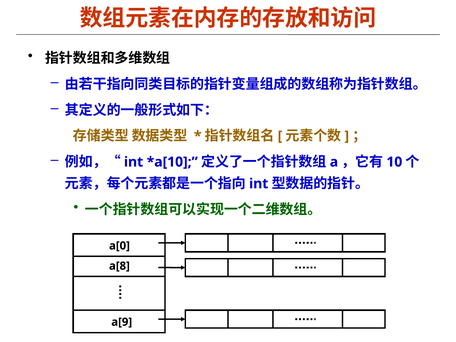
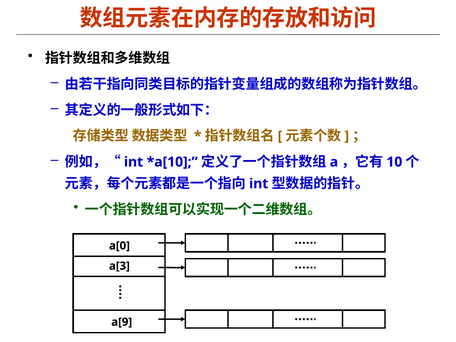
a[8: a[8 -> a[3
